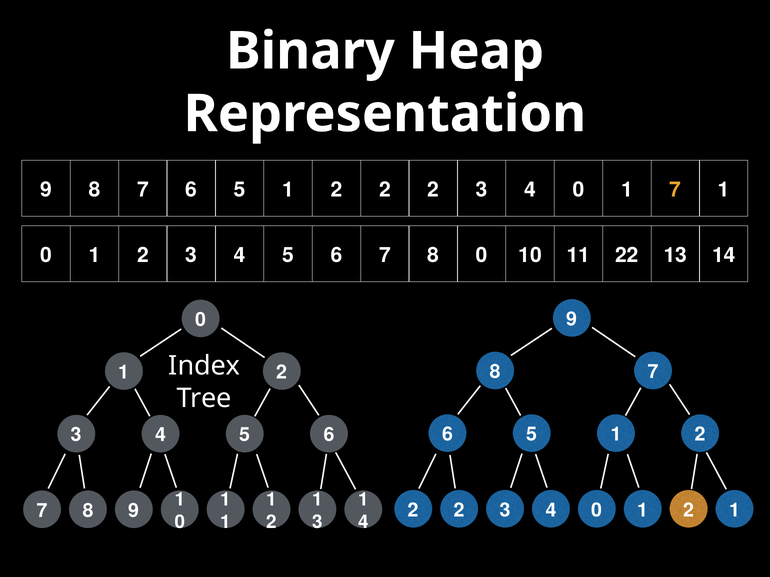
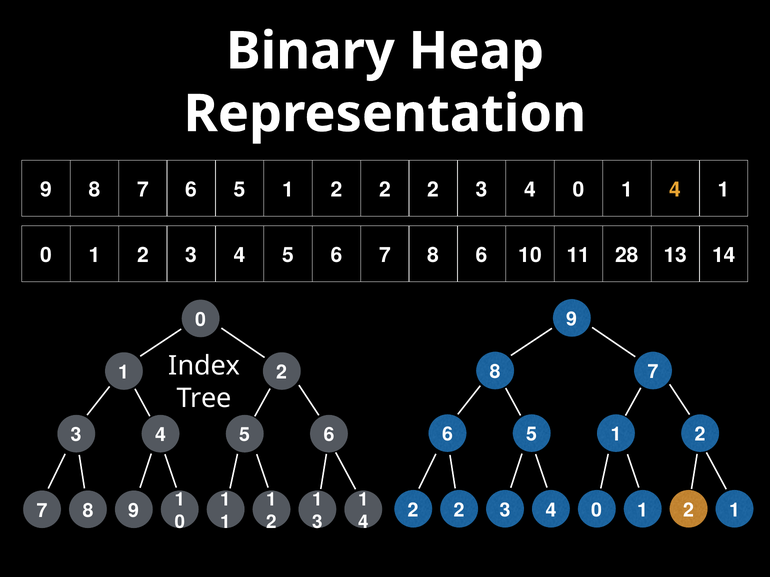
0 1 7: 7 -> 4
8 0: 0 -> 6
22: 22 -> 28
